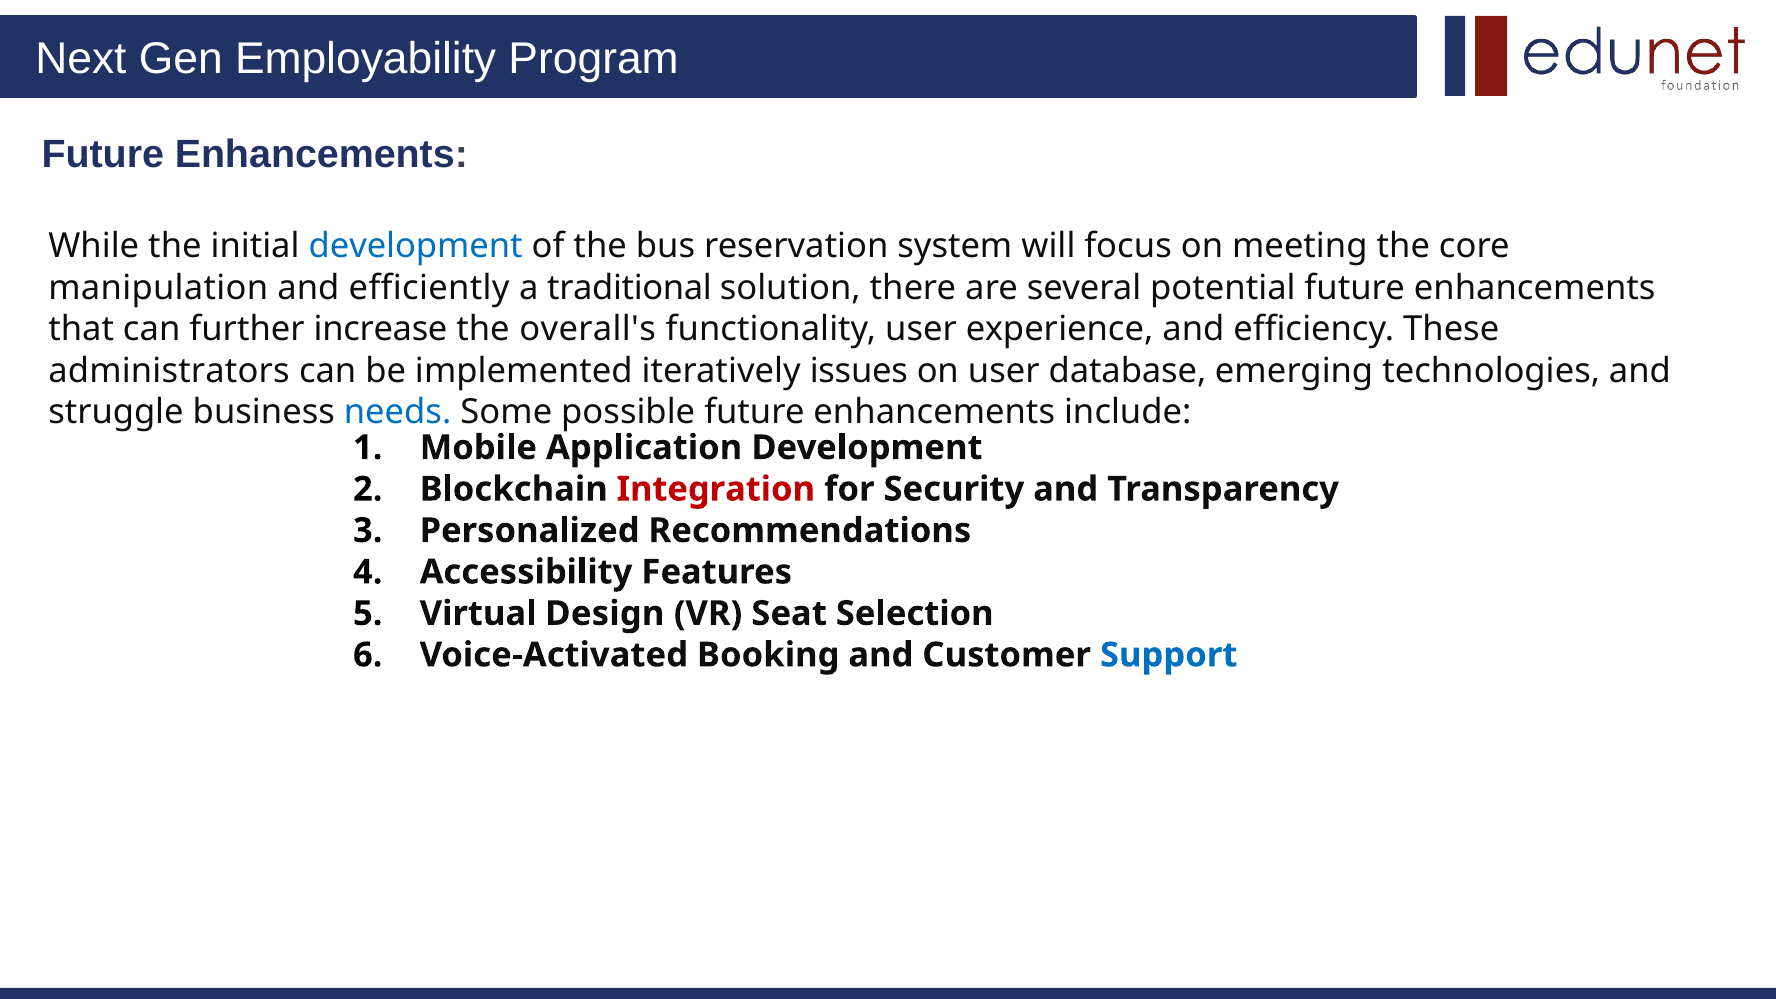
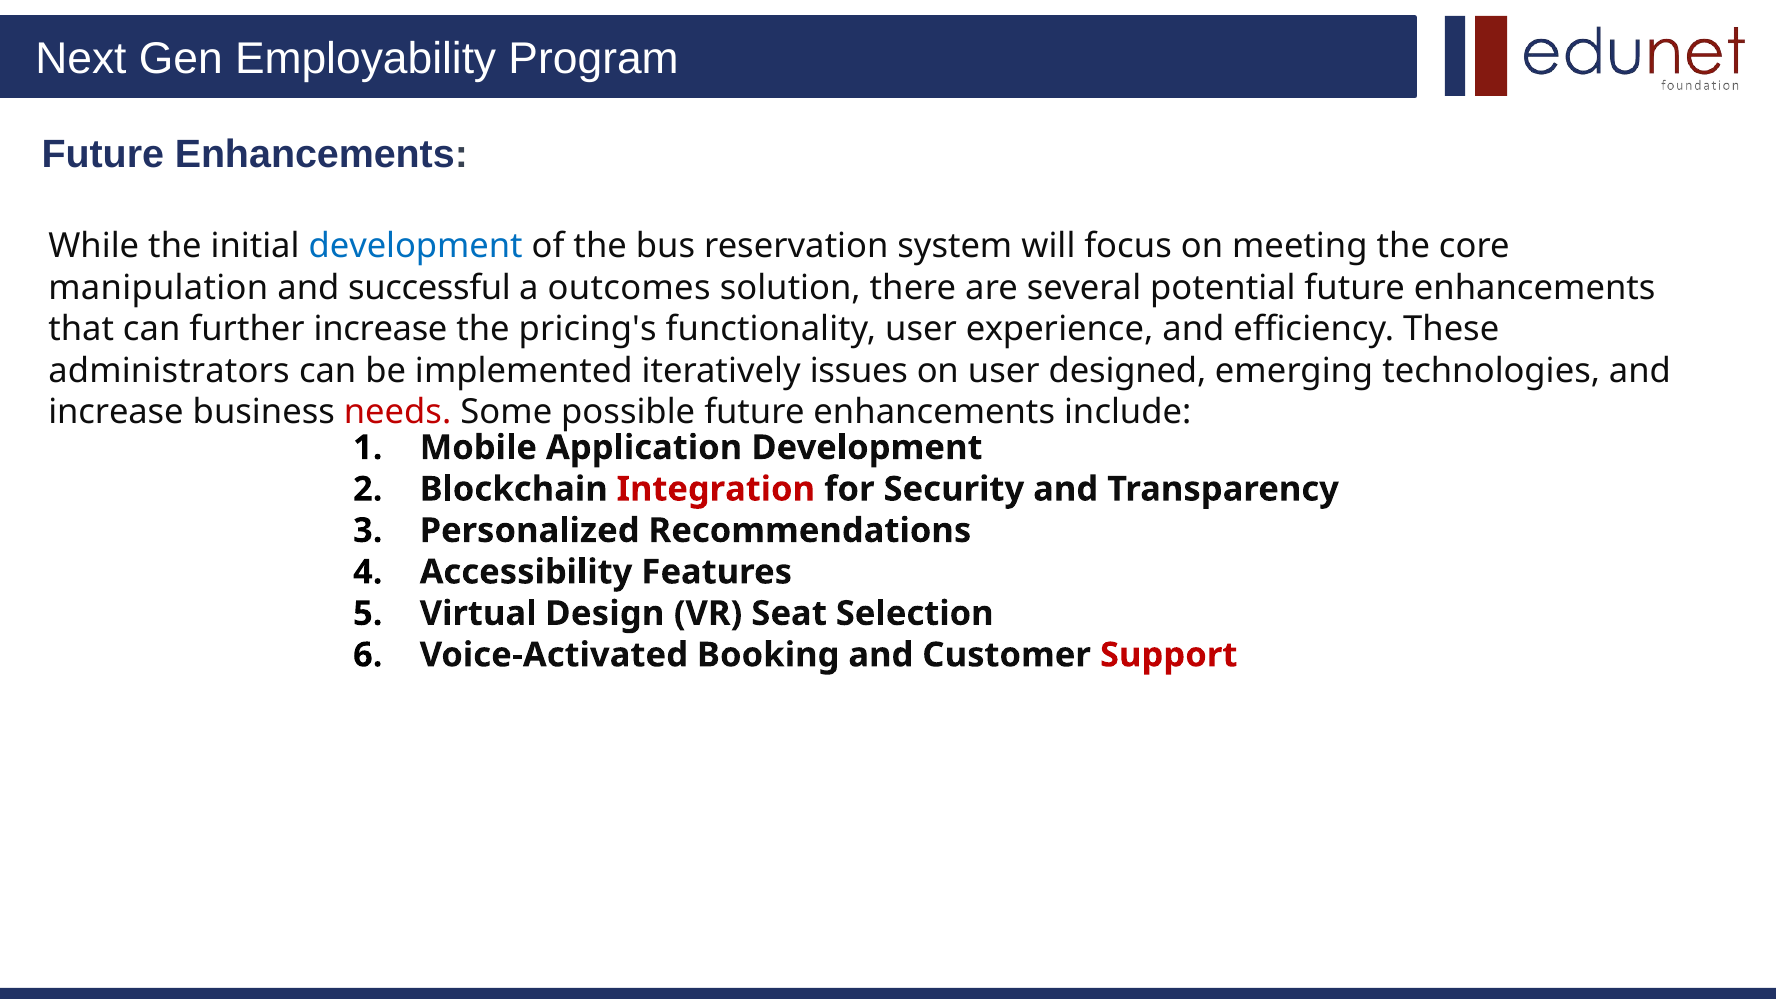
efficiently: efficiently -> successful
traditional: traditional -> outcomes
overall's: overall's -> pricing's
database: database -> designed
struggle at (116, 412): struggle -> increase
needs colour: blue -> red
Support colour: blue -> red
